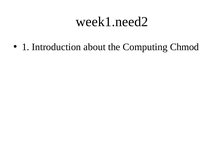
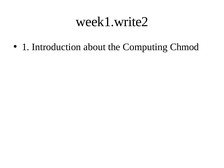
week1.need2: week1.need2 -> week1.write2
